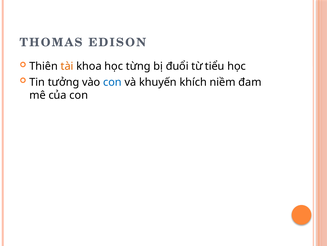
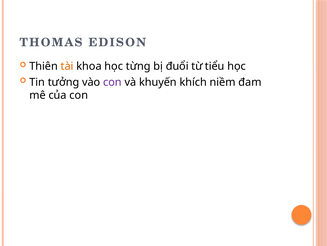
con at (112, 82) colour: blue -> purple
